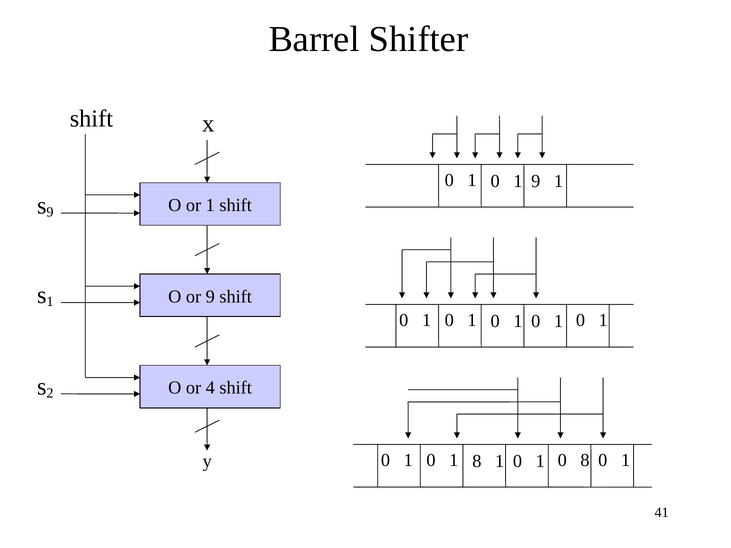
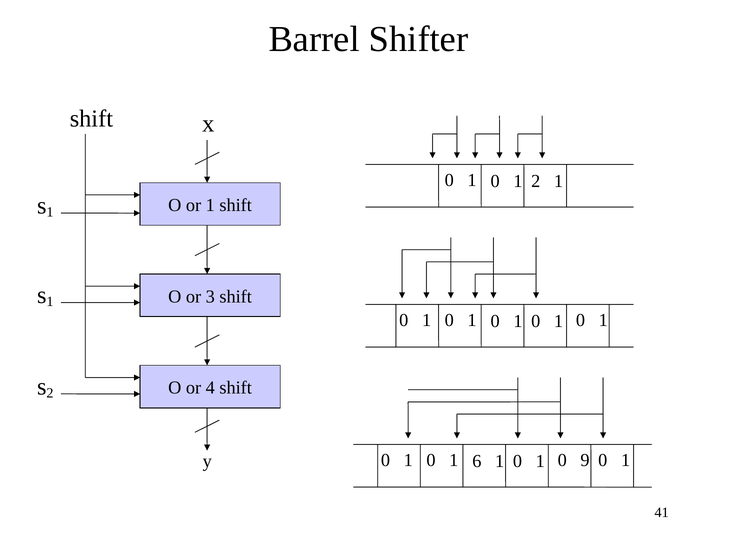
1 9: 9 -> 2
9 at (50, 212): 9 -> 1
or 9: 9 -> 3
1 8: 8 -> 6
0 8: 8 -> 9
